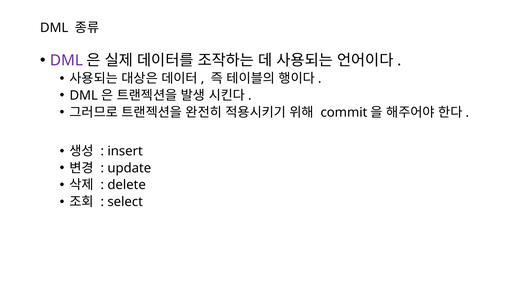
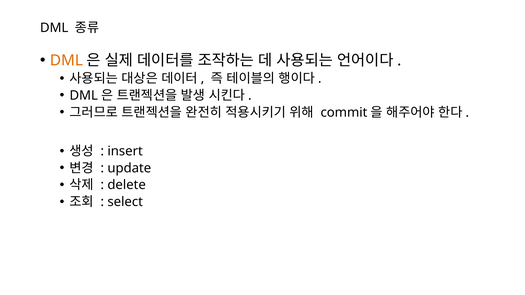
DML at (66, 61) colour: purple -> orange
